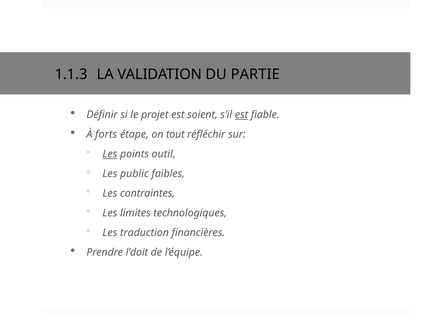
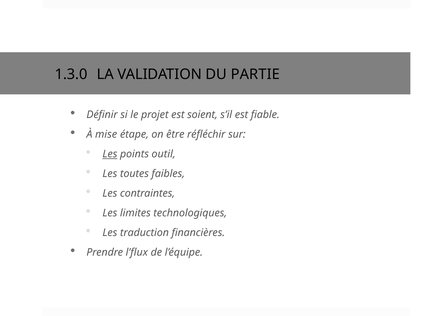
1.1.3: 1.1.3 -> 1.3.0
est at (241, 115) underline: present -> none
forts: forts -> mise
tout: tout -> être
public: public -> toutes
l’doit: l’doit -> l’flux
